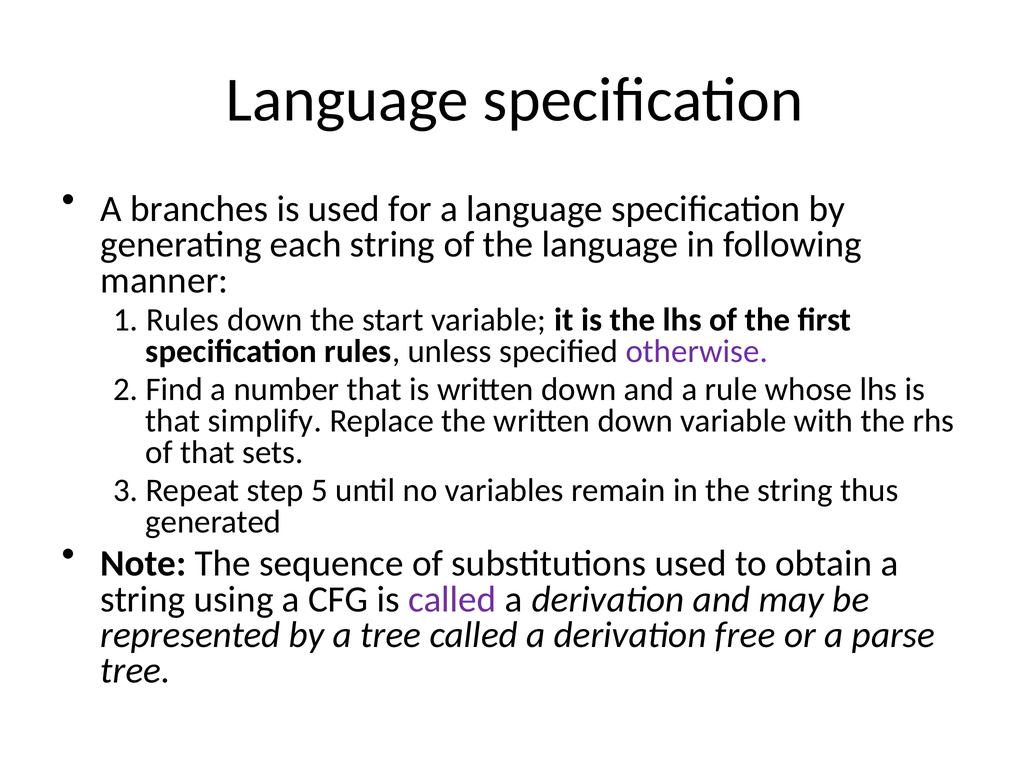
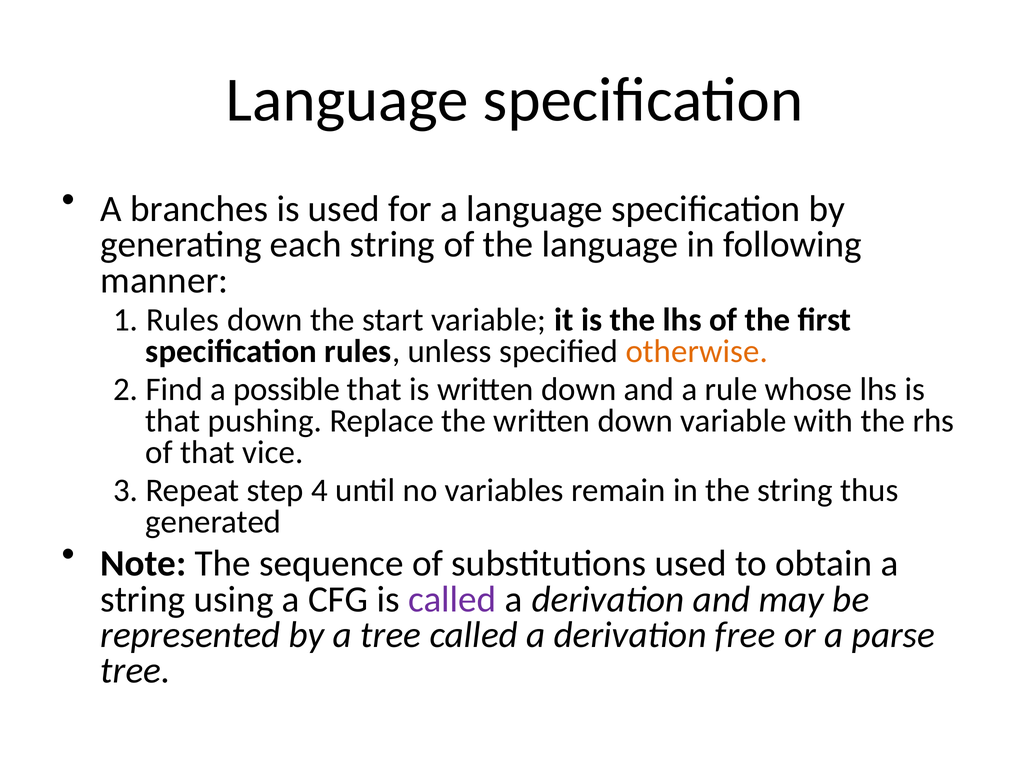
otherwise colour: purple -> orange
number: number -> possible
simplify: simplify -> pushing
sets: sets -> vice
5: 5 -> 4
